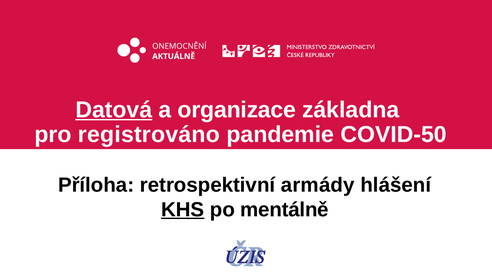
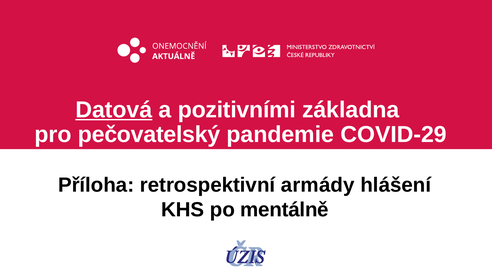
organizace: organizace -> pozitivními
registrováno: registrováno -> pečovatelský
COVID-50: COVID-50 -> COVID-29
KHS underline: present -> none
